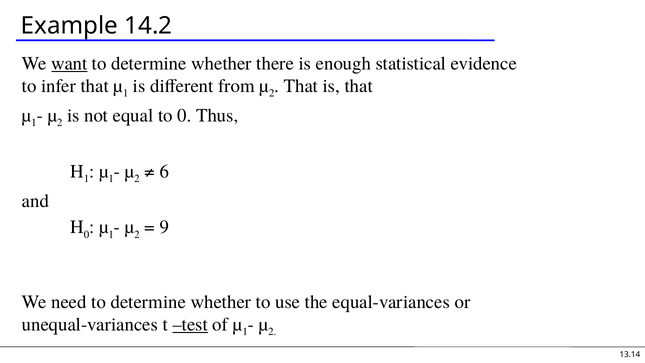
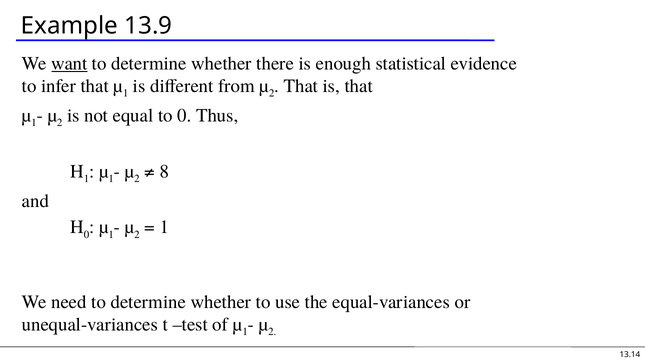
14.2: 14.2 -> 13.9
6: 6 -> 8
9 at (164, 227): 9 -> 1
test underline: present -> none
